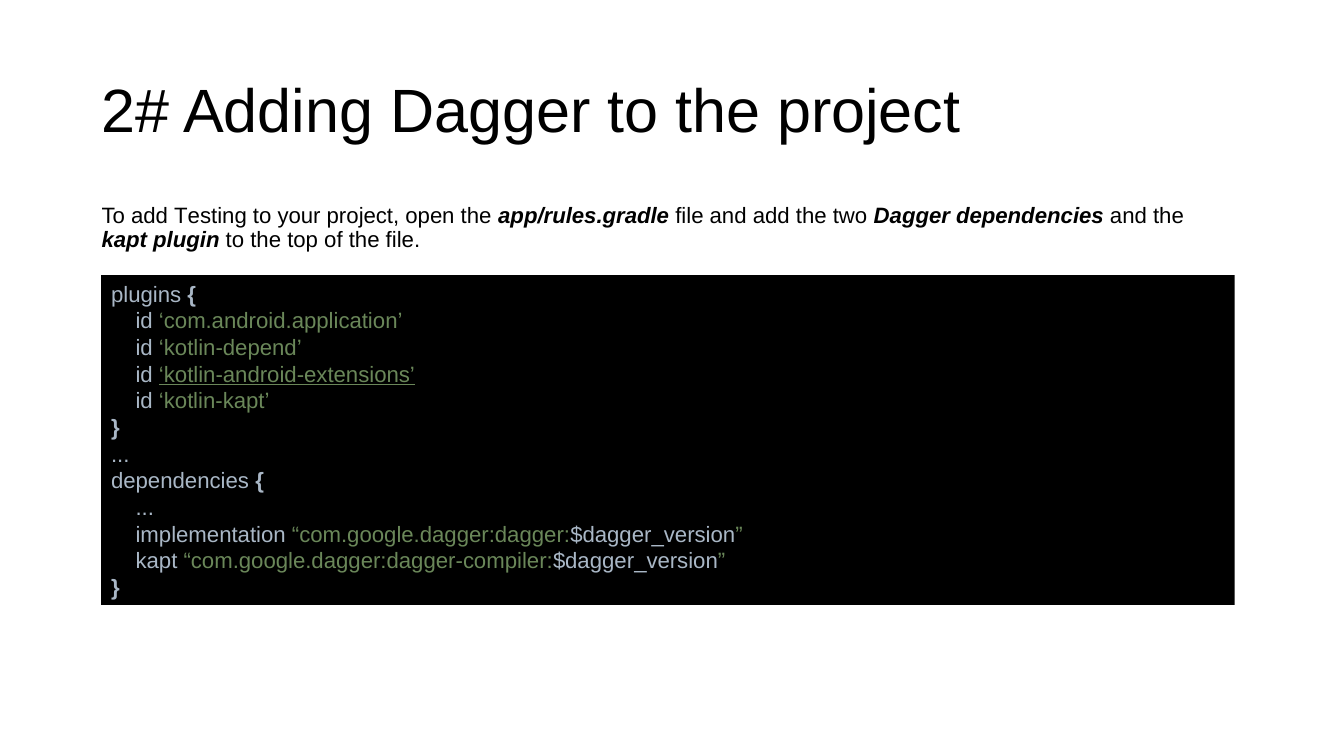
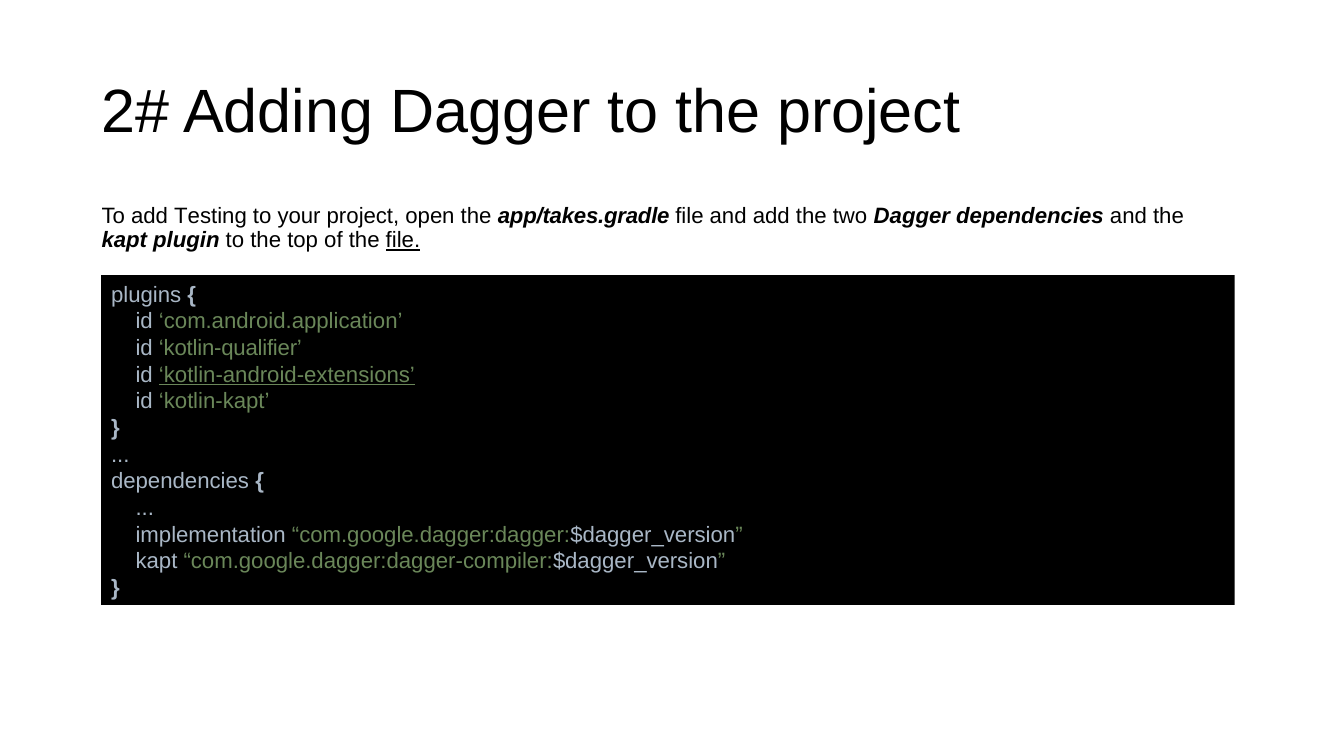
app/rules.gradle: app/rules.gradle -> app/takes.gradle
file at (403, 240) underline: none -> present
kotlin-depend: kotlin-depend -> kotlin-qualifier
